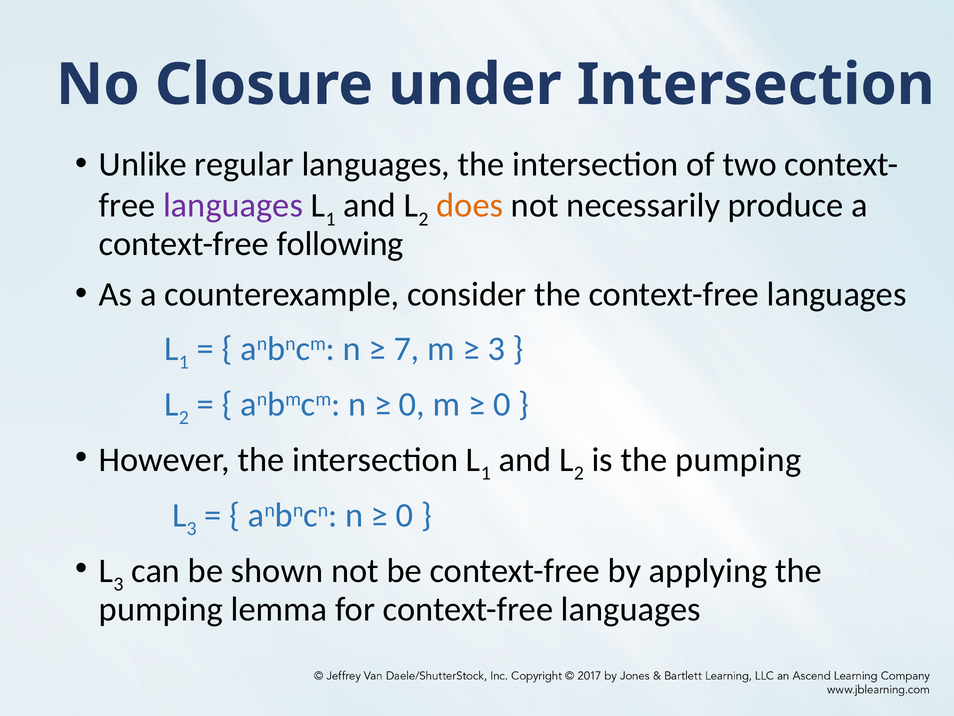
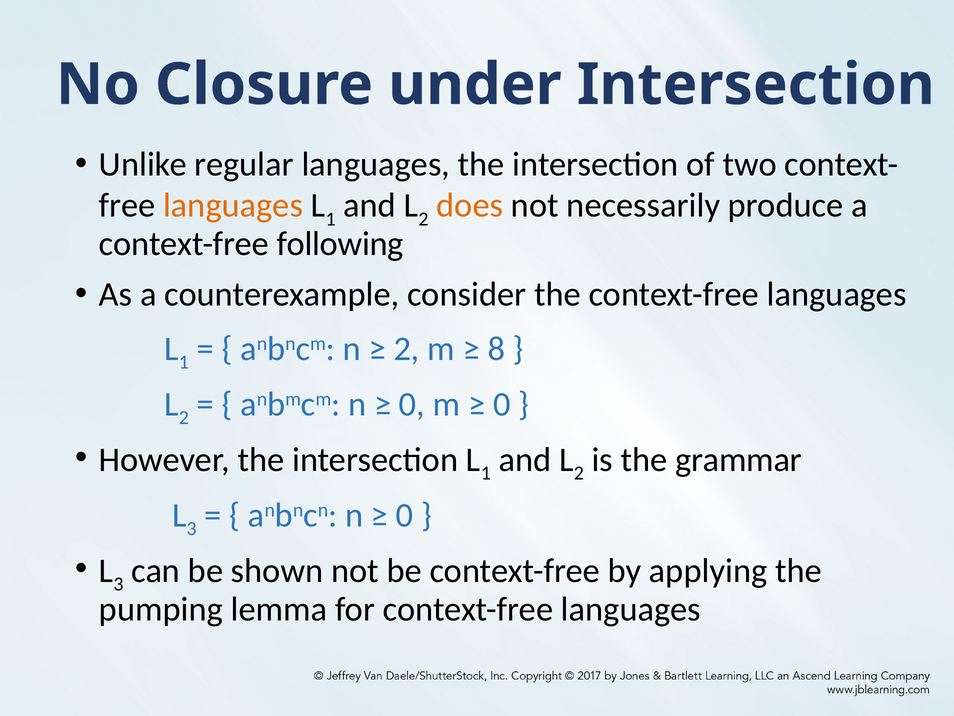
languages at (233, 205) colour: purple -> orange
7 at (407, 349): 7 -> 2
3 at (496, 349): 3 -> 8
is the pumping: pumping -> grammar
